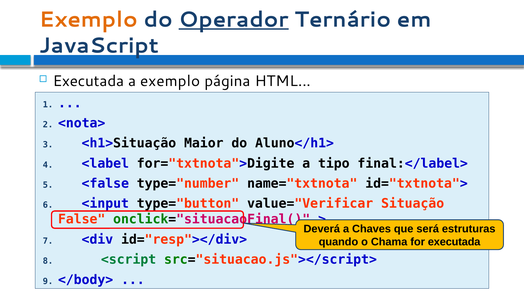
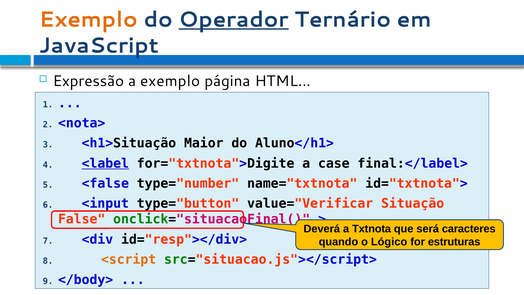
Executada at (88, 81): Executada -> Expressão
<label underline: none -> present
tipo: tipo -> case
Chaves: Chaves -> Txtnota
estruturas: estruturas -> caracteres
Chama: Chama -> Lógico
for executada: executada -> estruturas
<script colour: green -> orange
